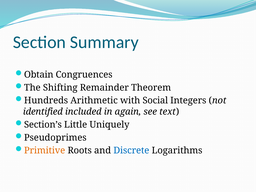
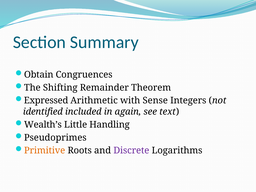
Hundreds: Hundreds -> Expressed
Social: Social -> Sense
Section’s: Section’s -> Wealth’s
Uniquely: Uniquely -> Handling
Discrete colour: blue -> purple
